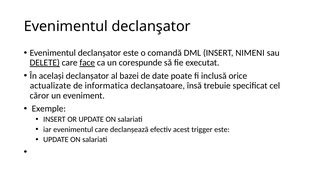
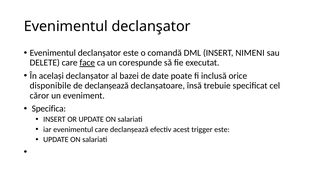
DELETE underline: present -> none
actualizate: actualizate -> disponibile
de informatica: informatica -> declanşează
Exemple: Exemple -> Specifica
